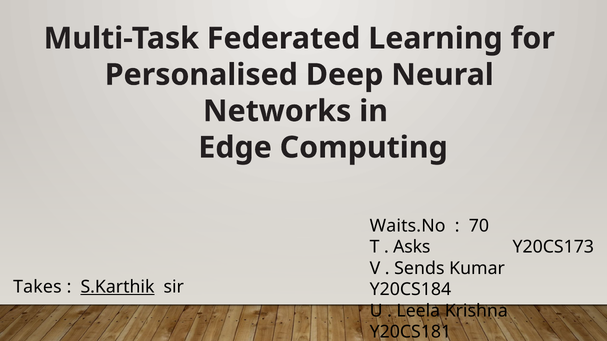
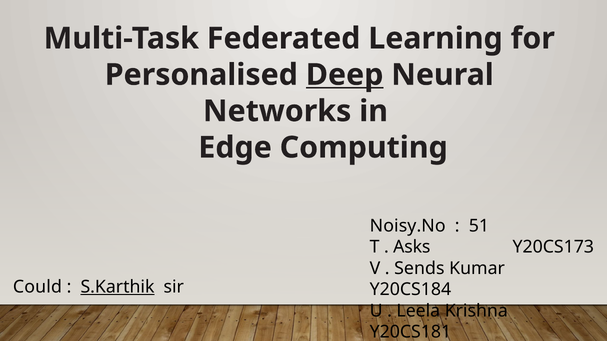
Deep underline: none -> present
Waits.No: Waits.No -> Noisy.No
70: 70 -> 51
Takes: Takes -> Could
